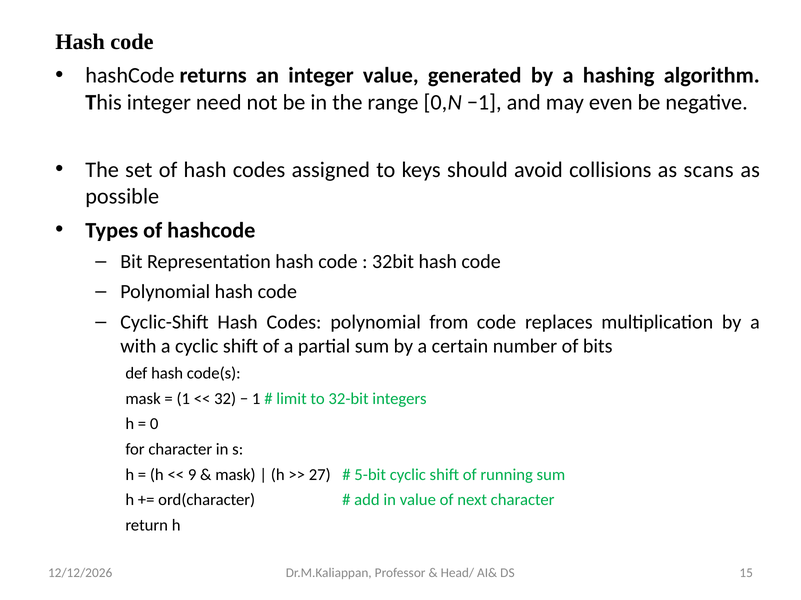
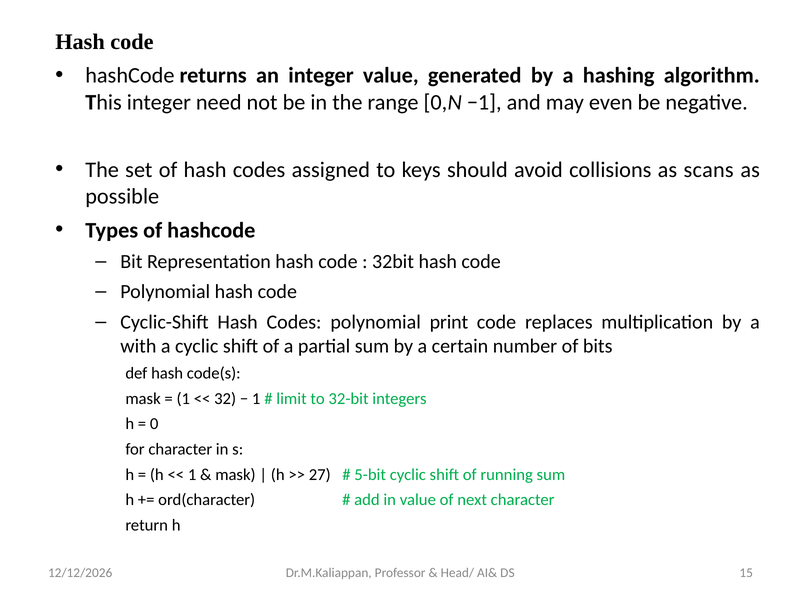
from: from -> print
9 at (192, 475): 9 -> 1
